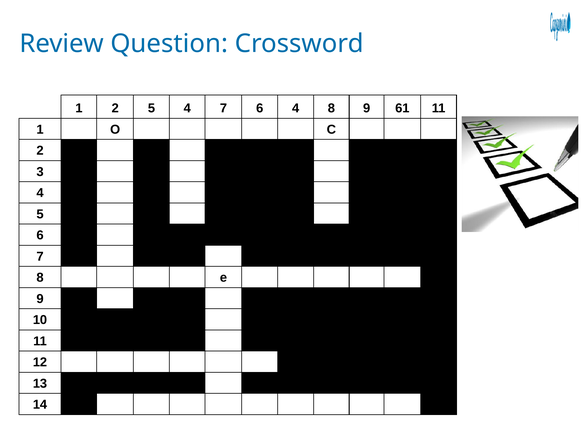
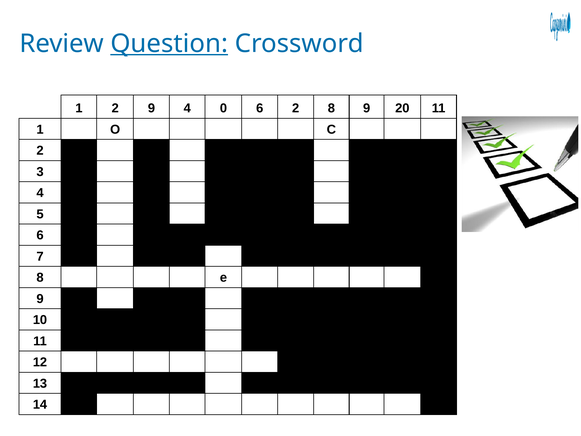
Question underline: none -> present
2 5: 5 -> 9
4 7: 7 -> 0
6 4: 4 -> 2
61: 61 -> 20
